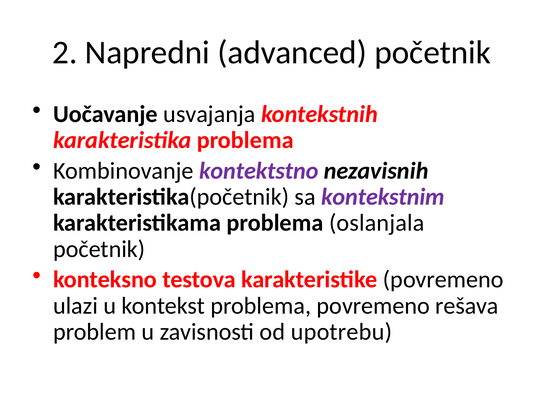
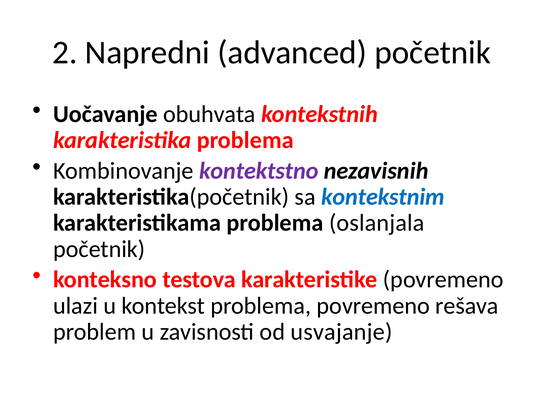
usvajanja: usvajanja -> obuhvata
kontekstnim colour: purple -> blue
upotrebu: upotrebu -> usvajanje
